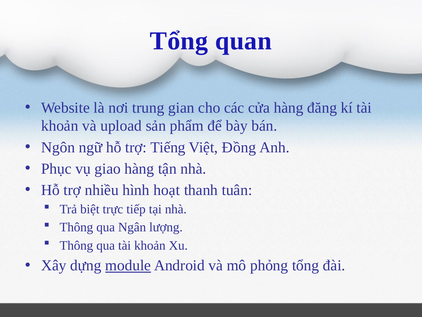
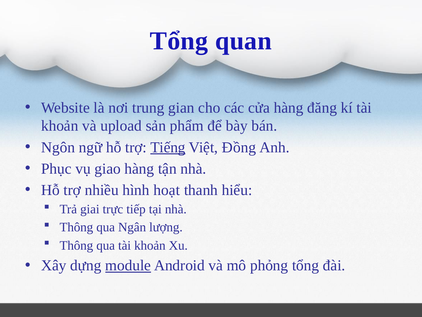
Tiếng underline: none -> present
tuân: tuân -> hiểu
biệt: biệt -> giai
